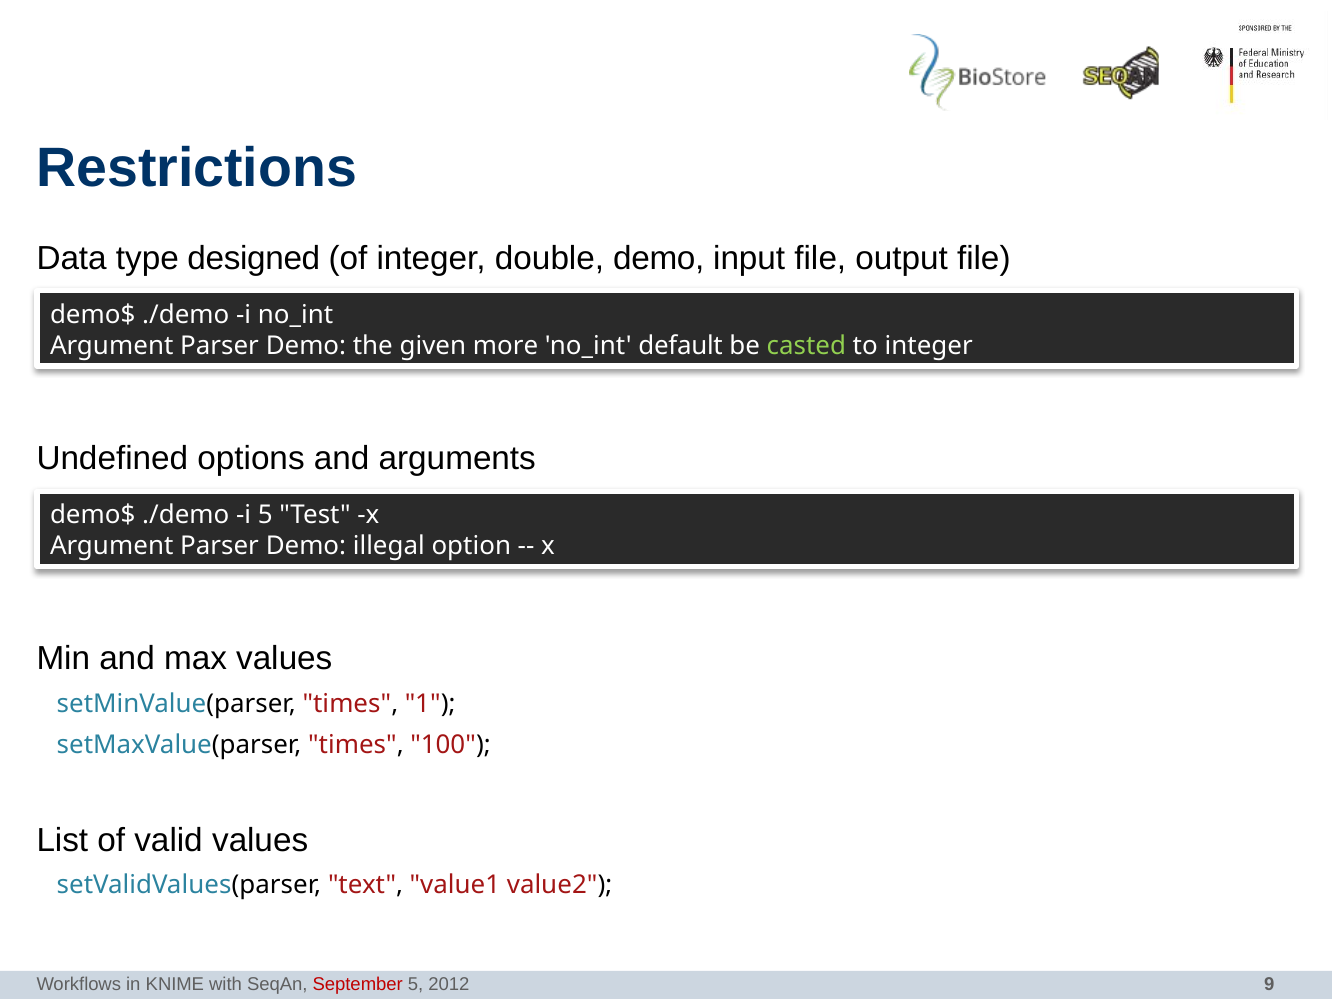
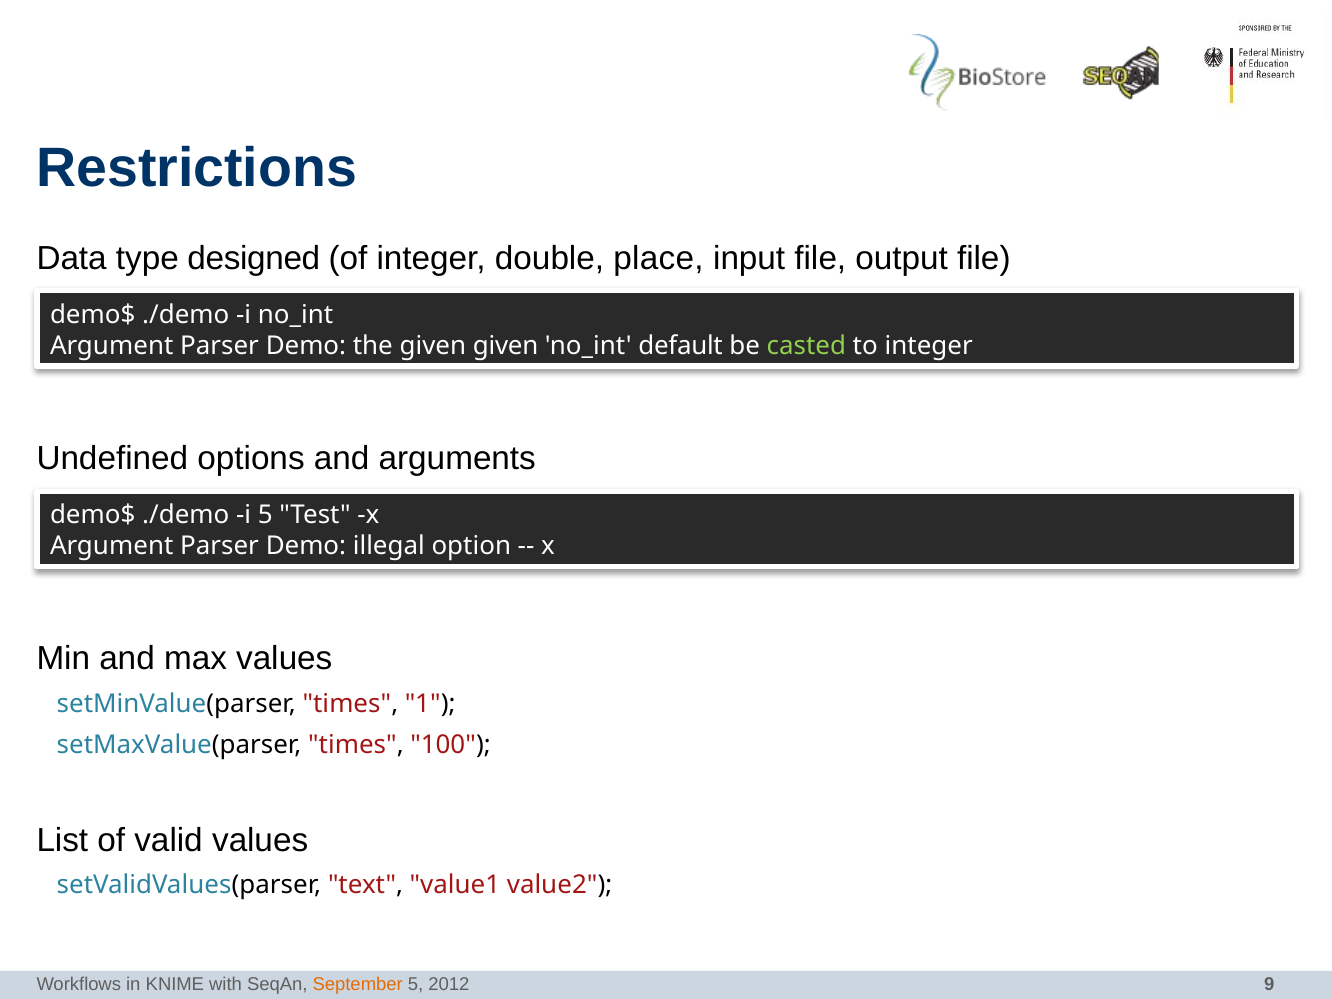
double demo: demo -> place
given more: more -> given
September colour: red -> orange
